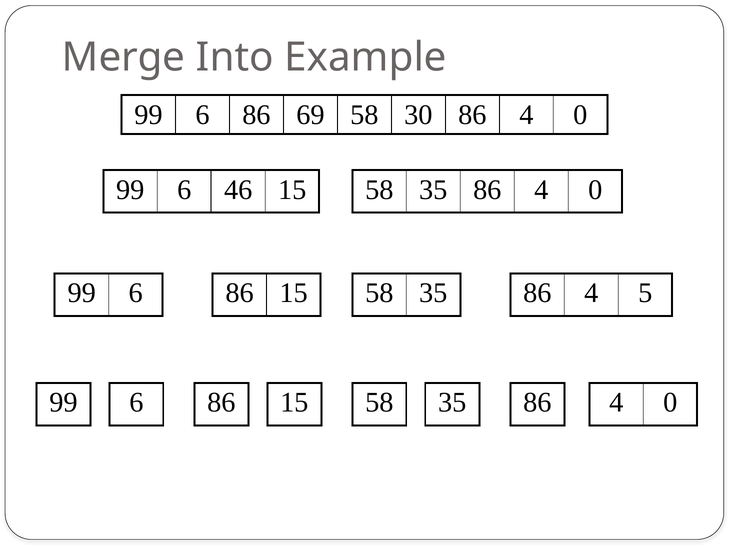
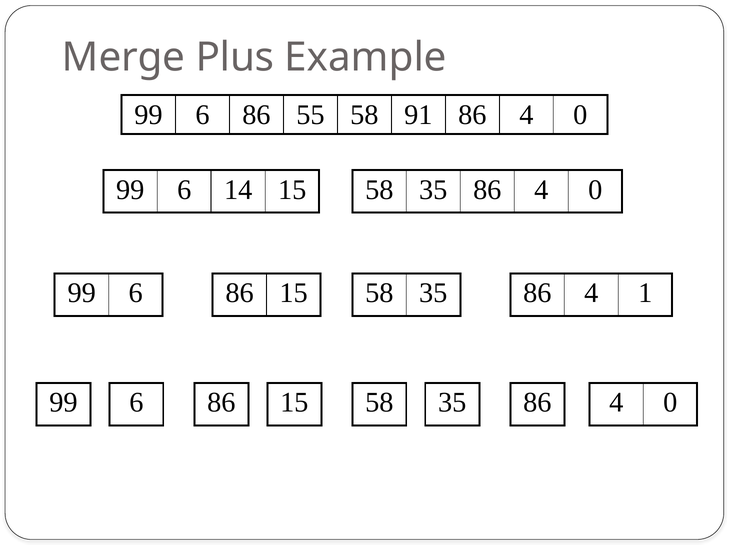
Into: Into -> Plus
69: 69 -> 55
30: 30 -> 91
46: 46 -> 14
5: 5 -> 1
